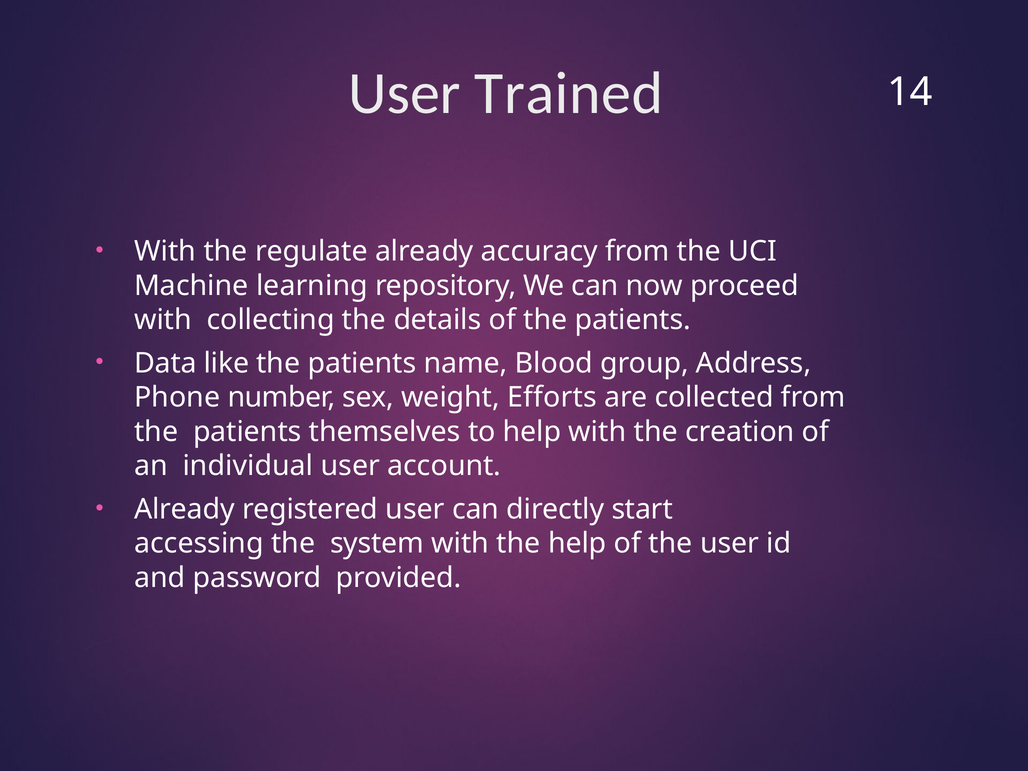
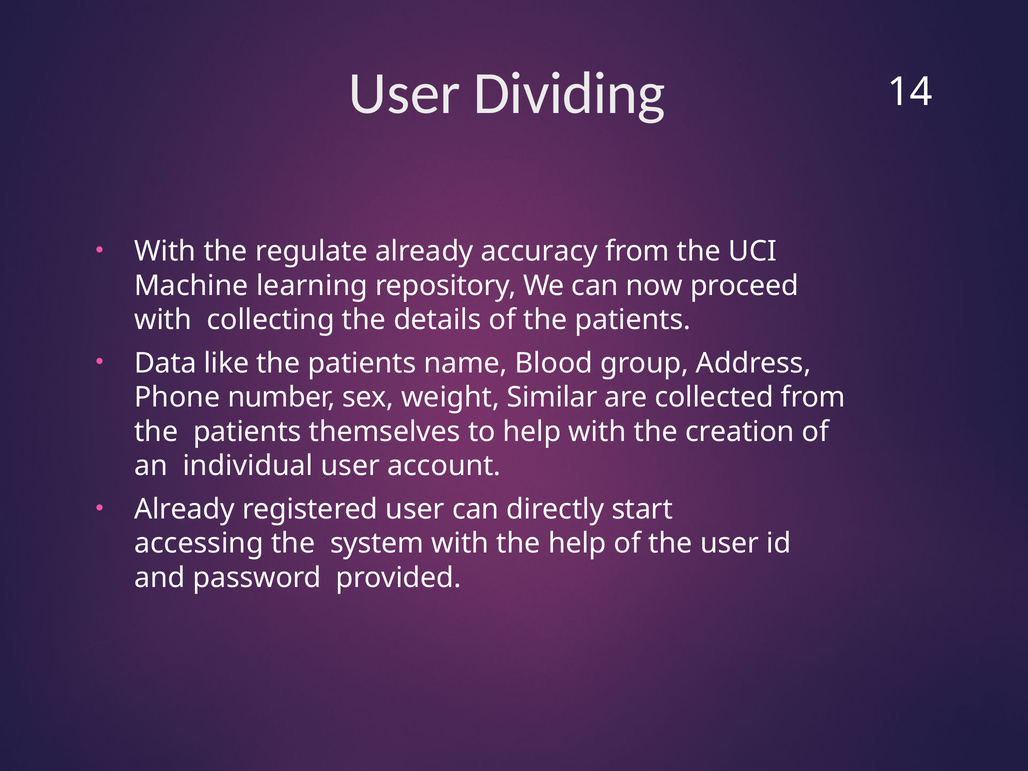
Trained: Trained -> Dividing
Efforts: Efforts -> Similar
